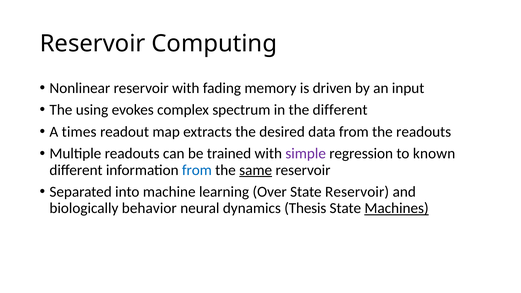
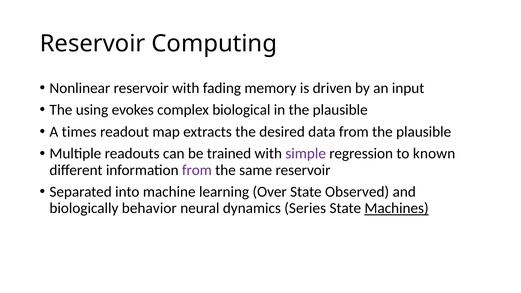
spectrum: spectrum -> biological
in the different: different -> plausible
from the readouts: readouts -> plausible
from at (197, 170) colour: blue -> purple
same underline: present -> none
State Reservoir: Reservoir -> Observed
Thesis: Thesis -> Series
